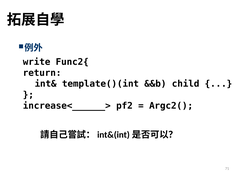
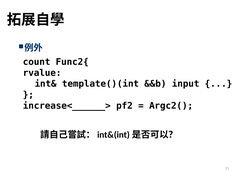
write: write -> count
return: return -> rvalue
child: child -> input
